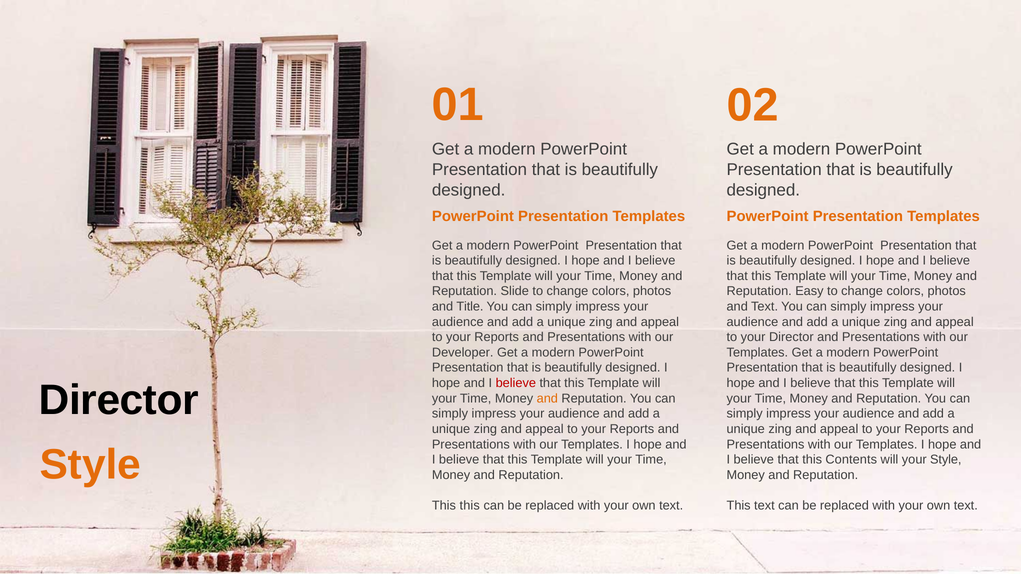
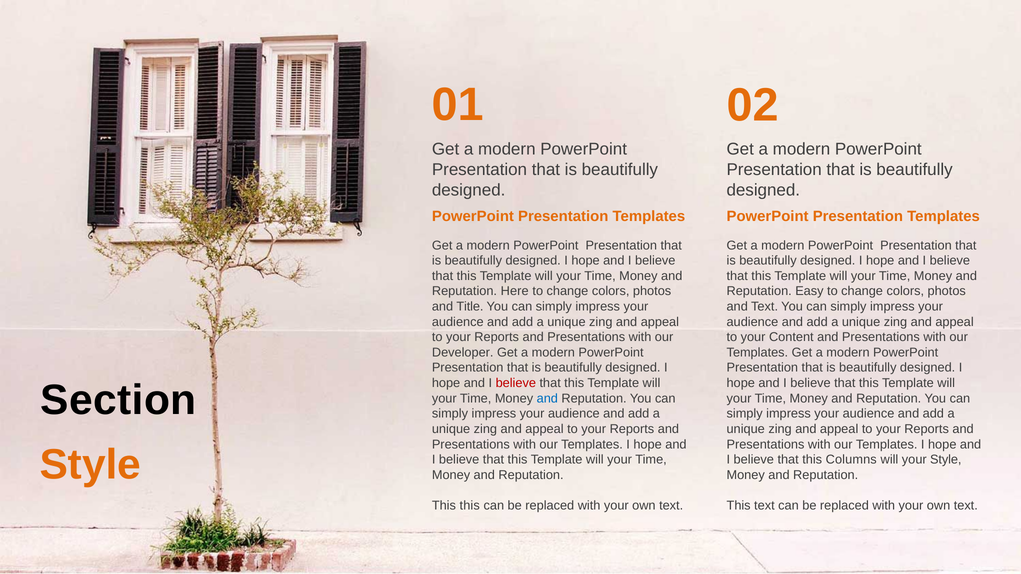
Slide: Slide -> Here
your Director: Director -> Content
Director at (119, 400): Director -> Section
and at (547, 399) colour: orange -> blue
Contents: Contents -> Columns
